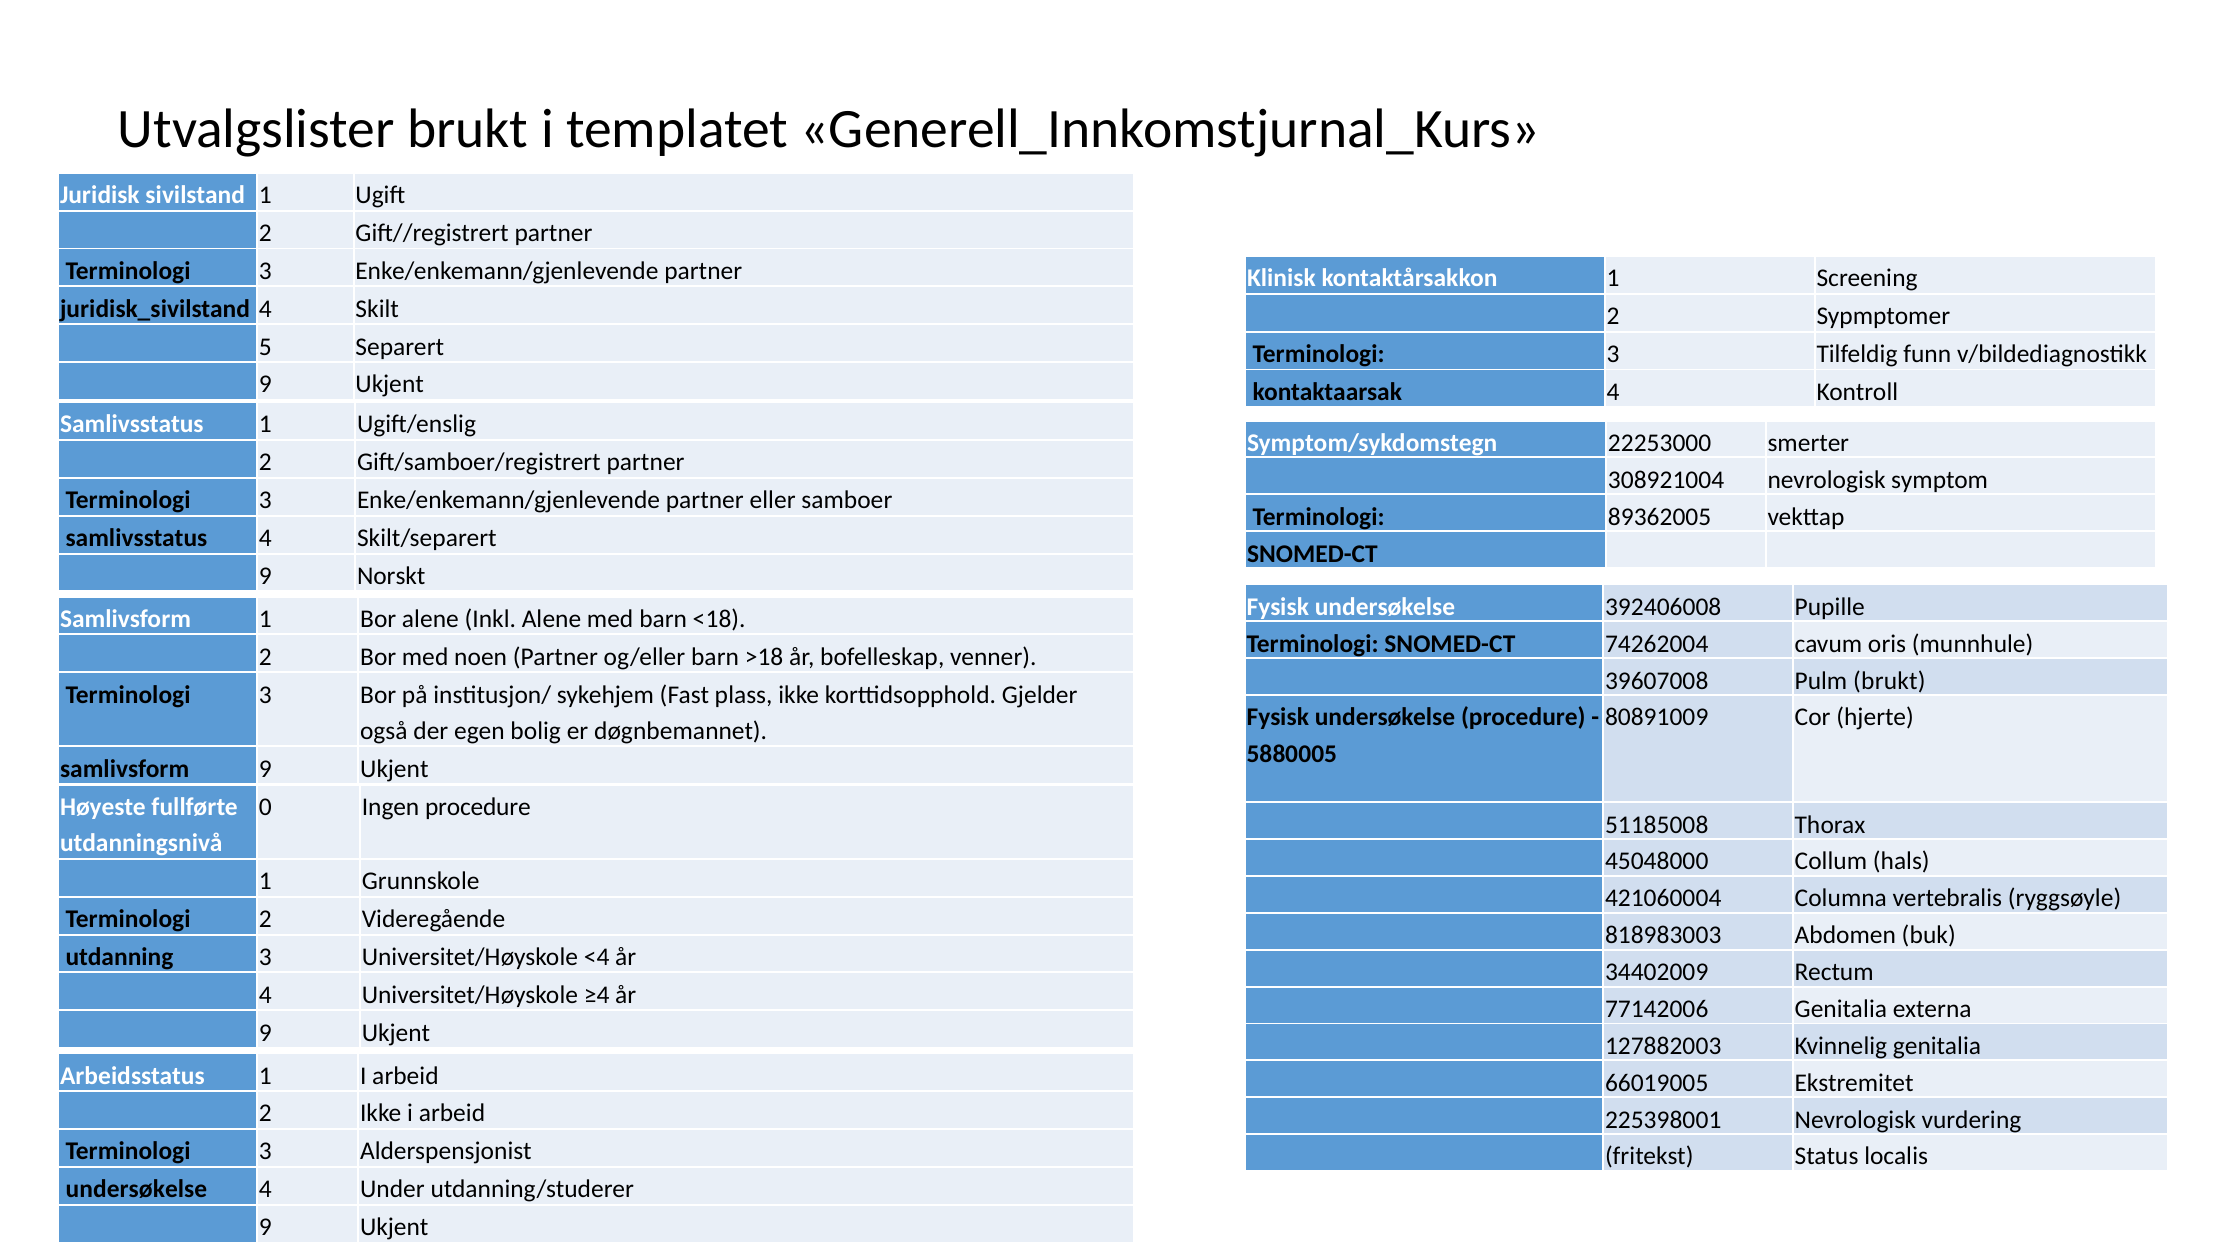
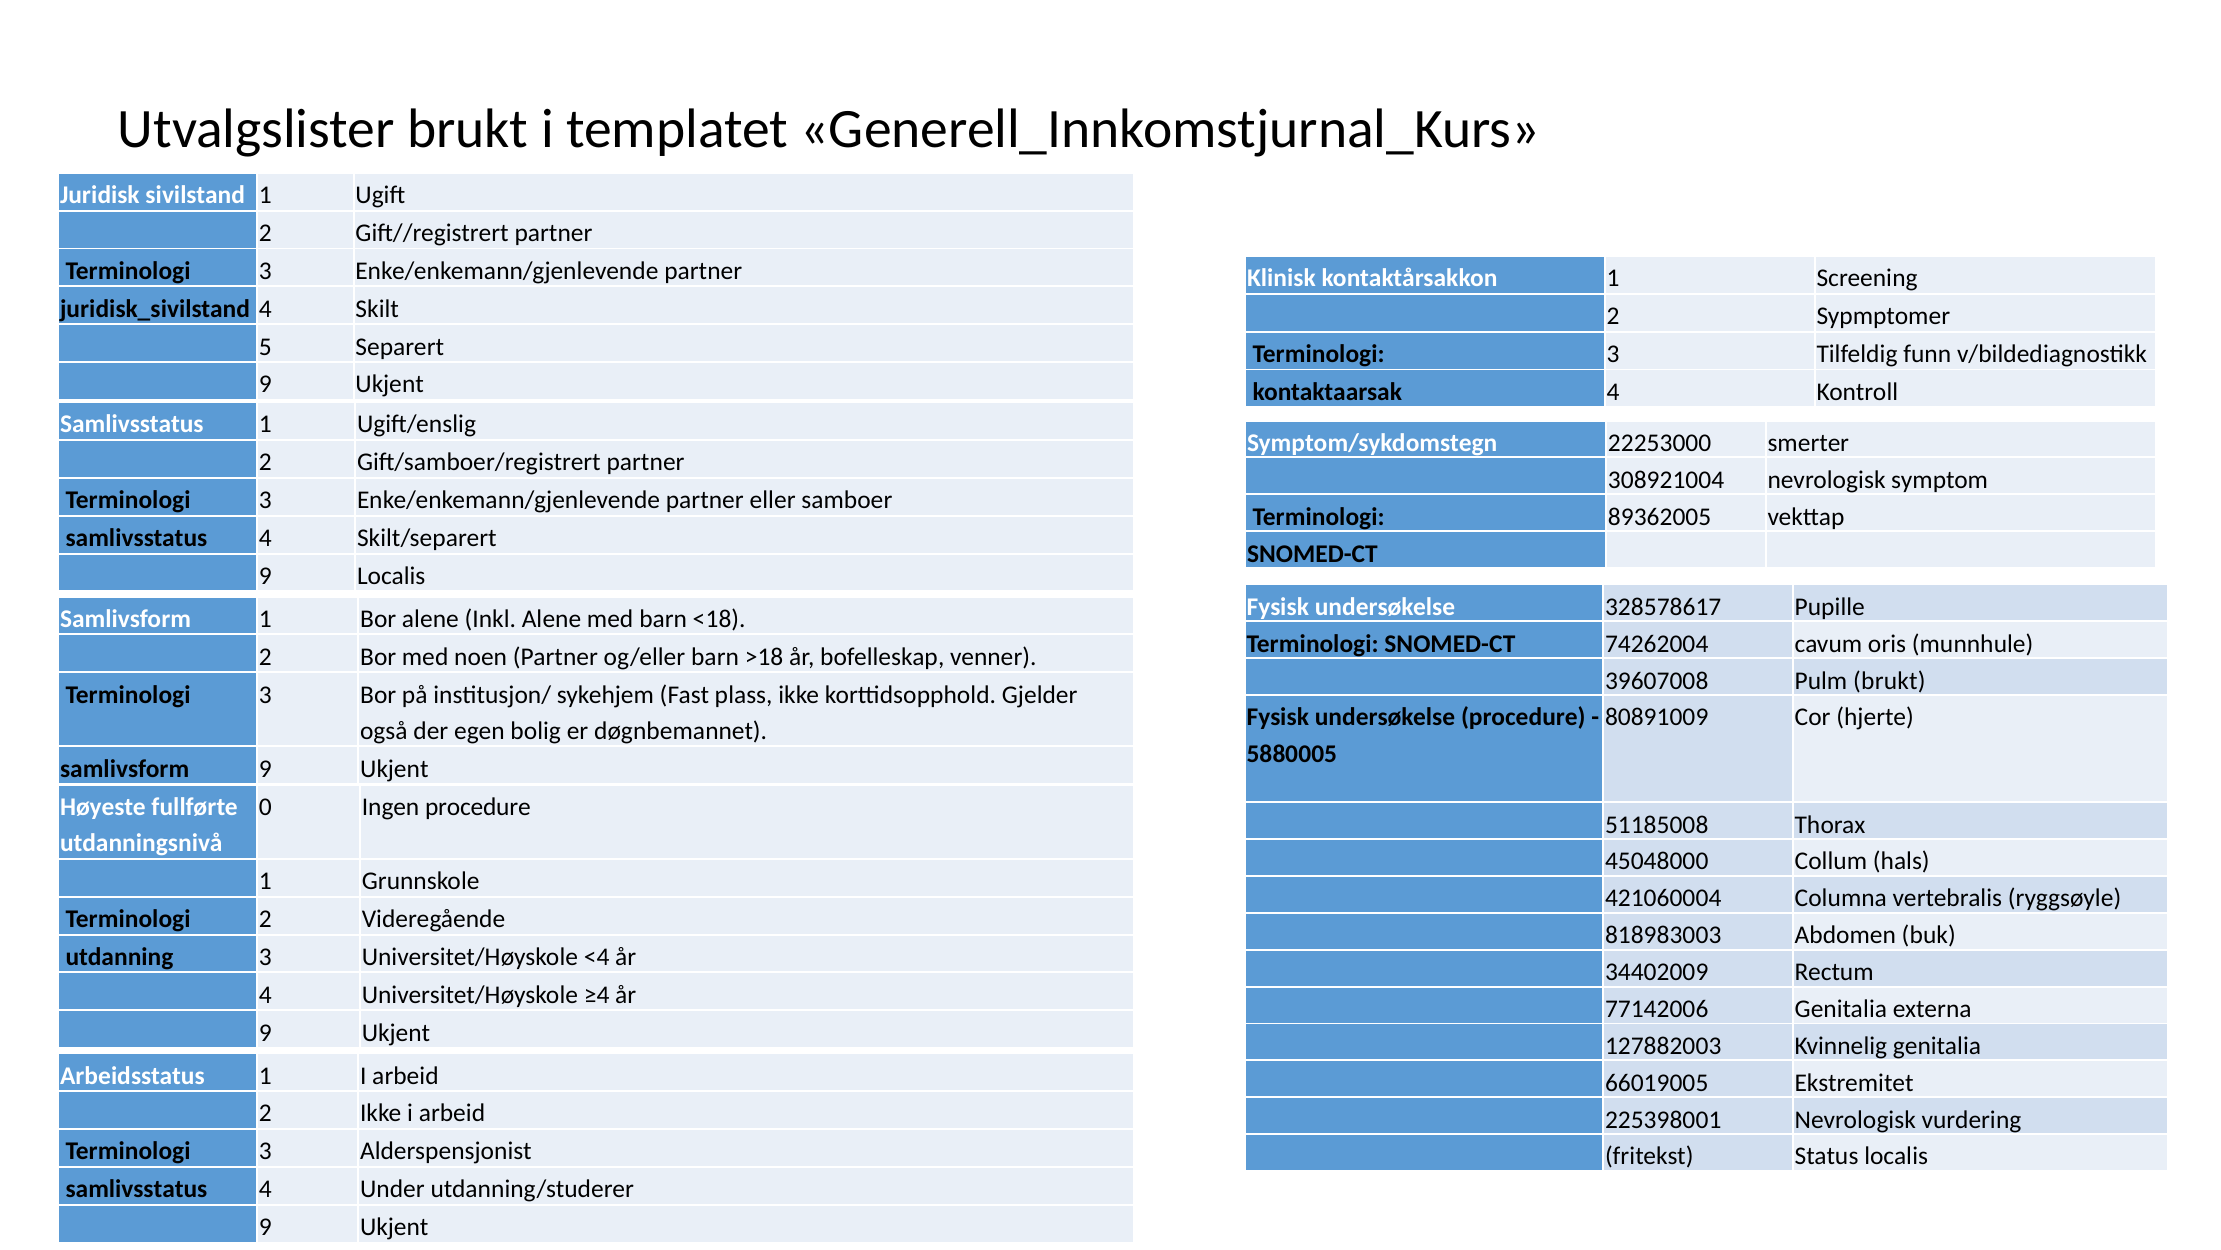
9 Norskt: Norskt -> Localis
392406008: 392406008 -> 328578617
undersøkelse at (136, 1189): undersøkelse -> samlivsstatus
